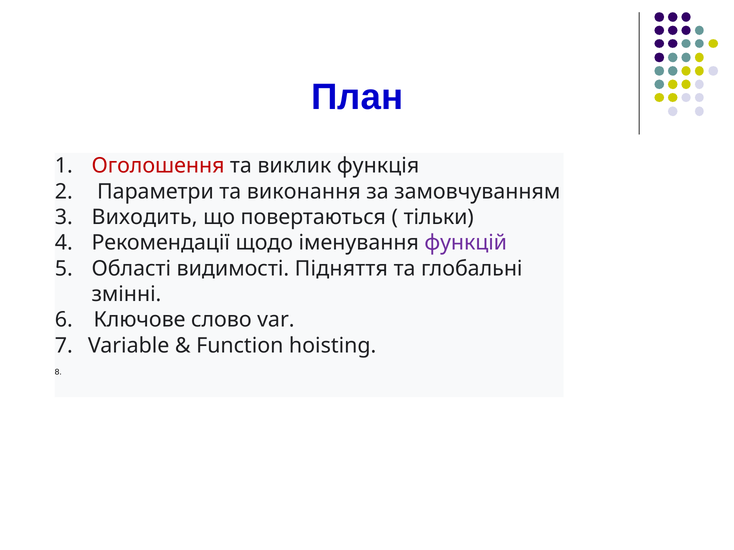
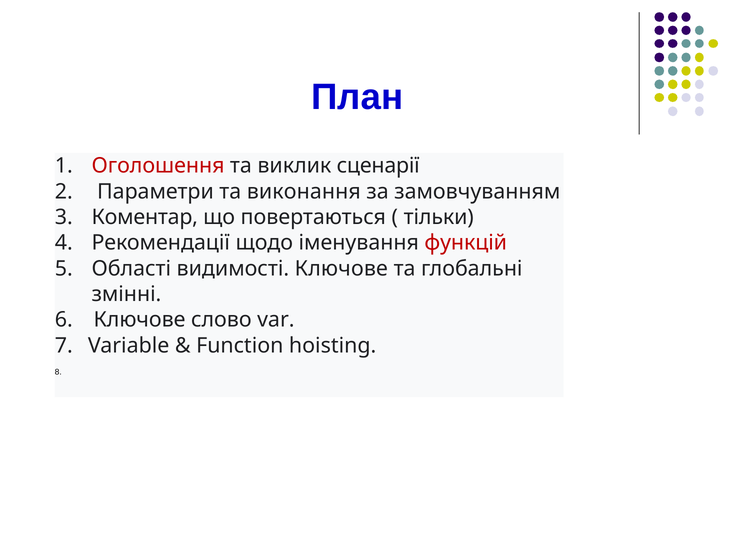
функція: функція -> сценарії
Виходить: Виходить -> Коментар
функцій colour: purple -> red
видимості Підняття: Підняття -> Ключове
